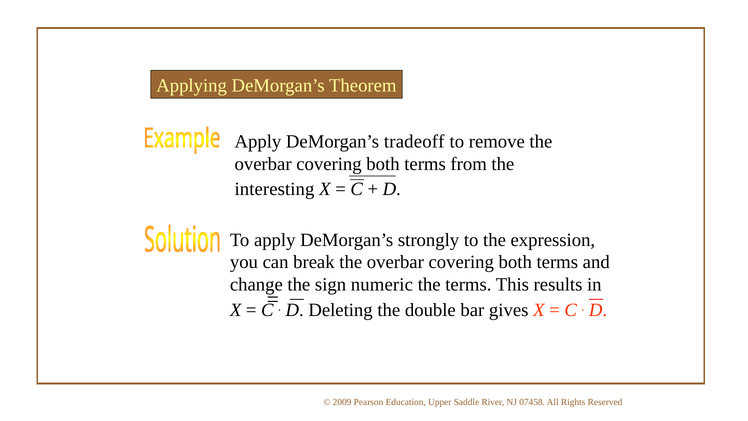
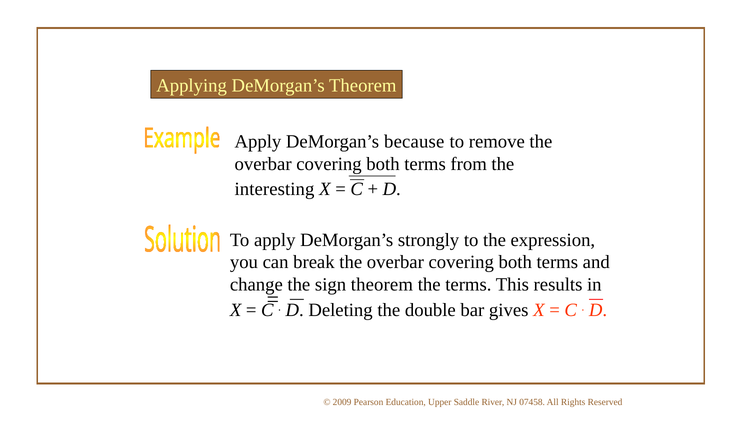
tradeoff: tradeoff -> because
sign numeric: numeric -> theorem
